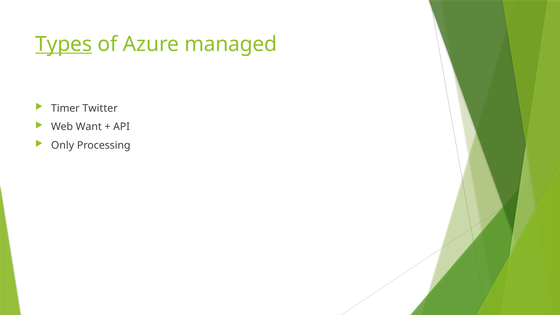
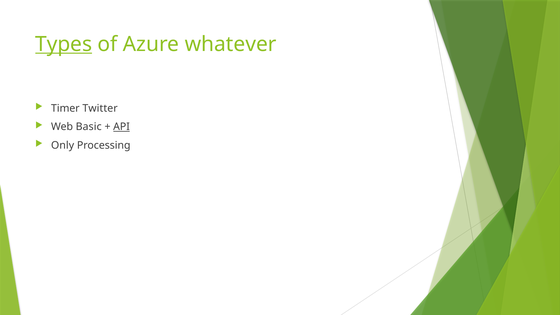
managed: managed -> whatever
Want: Want -> Basic
API underline: none -> present
